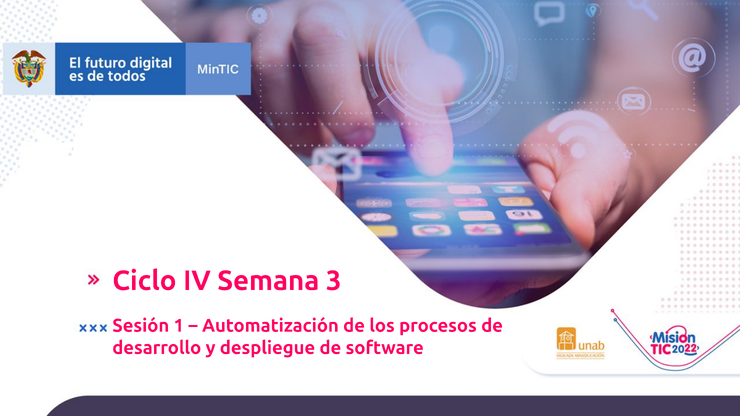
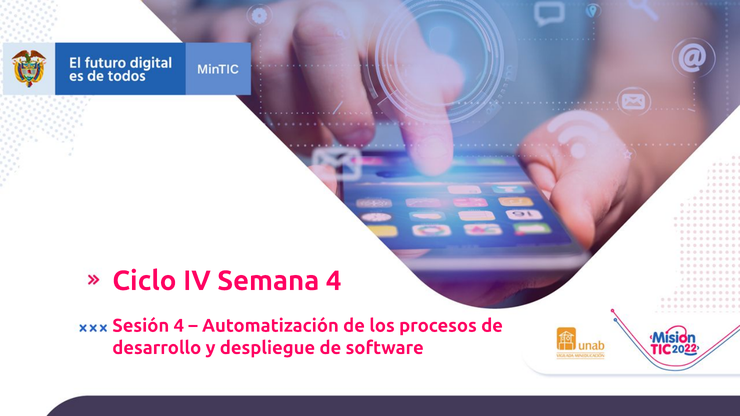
Semana 3: 3 -> 4
Sesión 1: 1 -> 4
